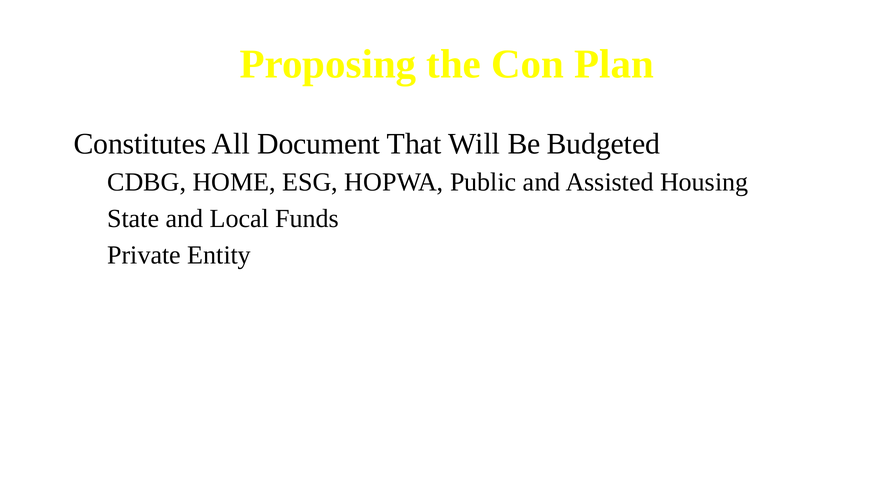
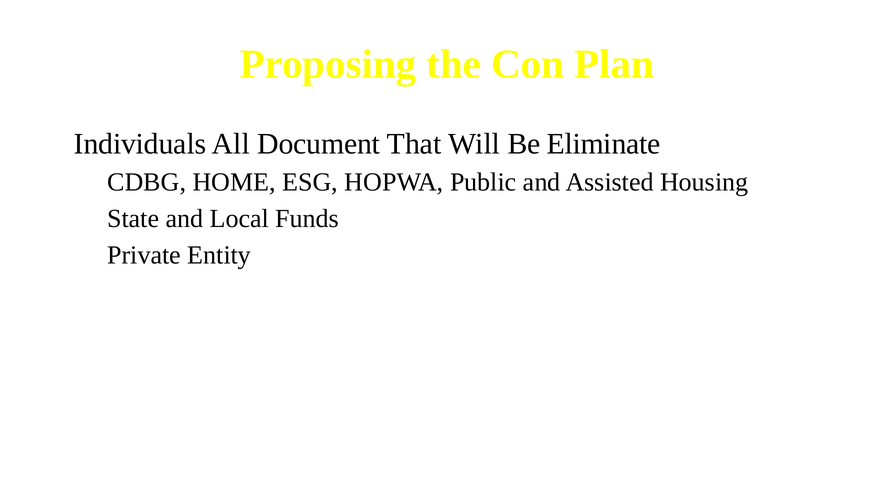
Constitutes: Constitutes -> Individuals
Budgeted: Budgeted -> Eliminate
